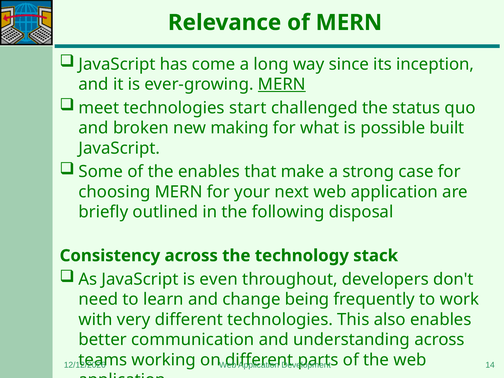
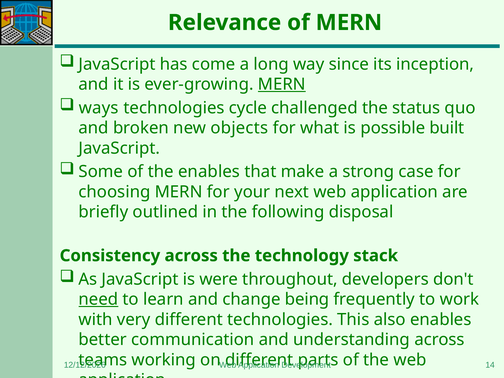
meet: meet -> ways
start: start -> cycle
making: making -> objects
even: even -> were
need underline: none -> present
